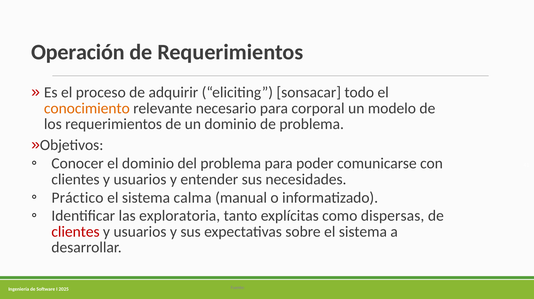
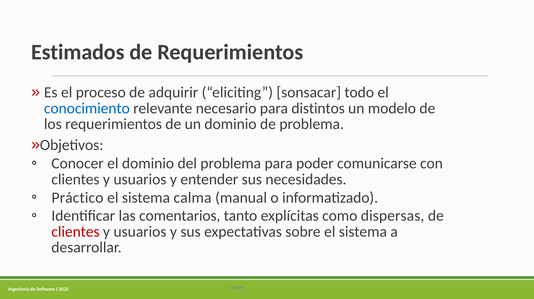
Operación: Operación -> Estimados
conocimiento colour: orange -> blue
corporal: corporal -> distintos
exploratoria: exploratoria -> comentarios
